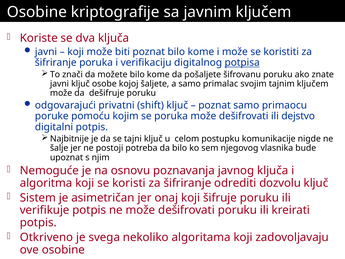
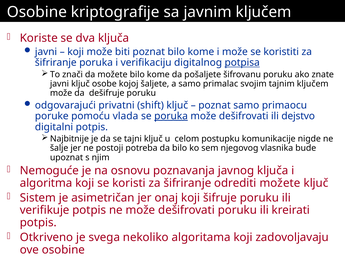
kojim: kojim -> vlada
poruka at (171, 116) underline: none -> present
odrediti dozvolu: dozvolu -> možete
